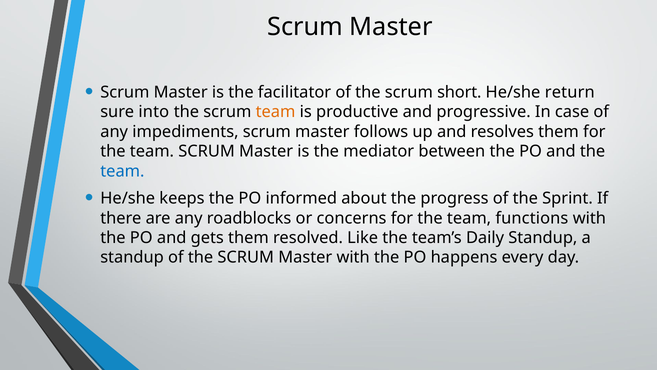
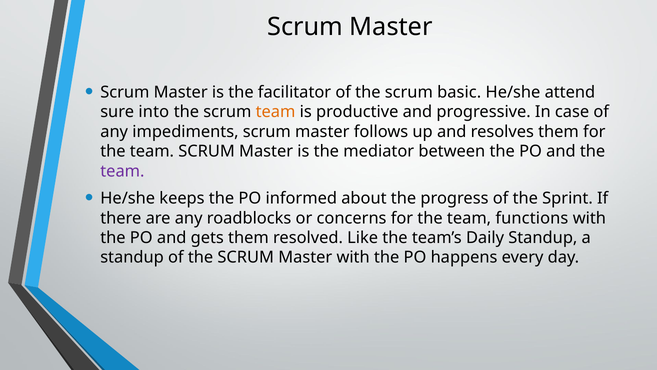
short: short -> basic
return: return -> attend
team at (122, 171) colour: blue -> purple
